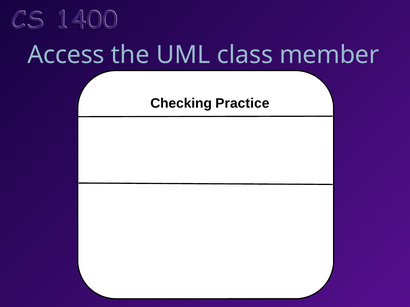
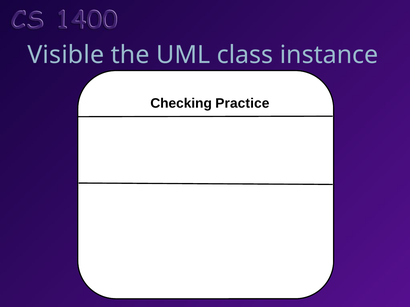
Access: Access -> Visible
member: member -> instance
